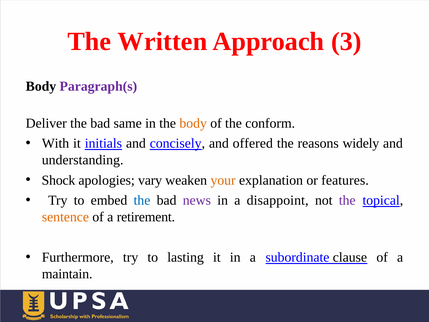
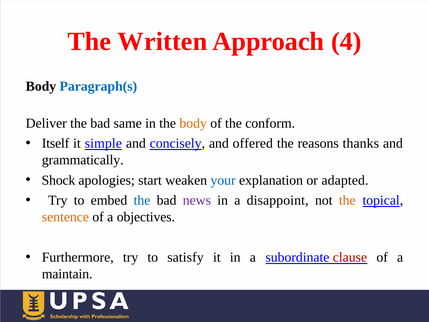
3: 3 -> 4
Paragraph(s colour: purple -> blue
With: With -> Itself
initials: initials -> simple
widely: widely -> thanks
understanding: understanding -> grammatically
vary: vary -> start
your colour: orange -> blue
features: features -> adapted
the at (347, 200) colour: purple -> orange
retirement: retirement -> objectives
lasting: lasting -> satisfy
clause colour: black -> red
